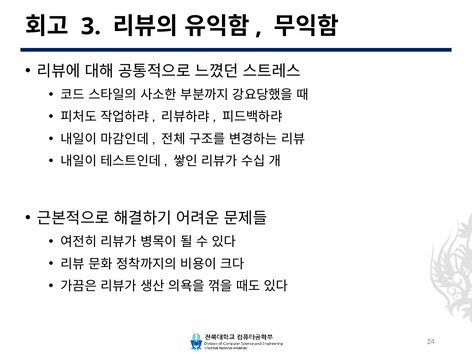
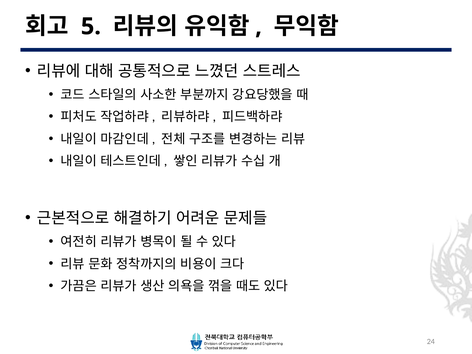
3: 3 -> 5
